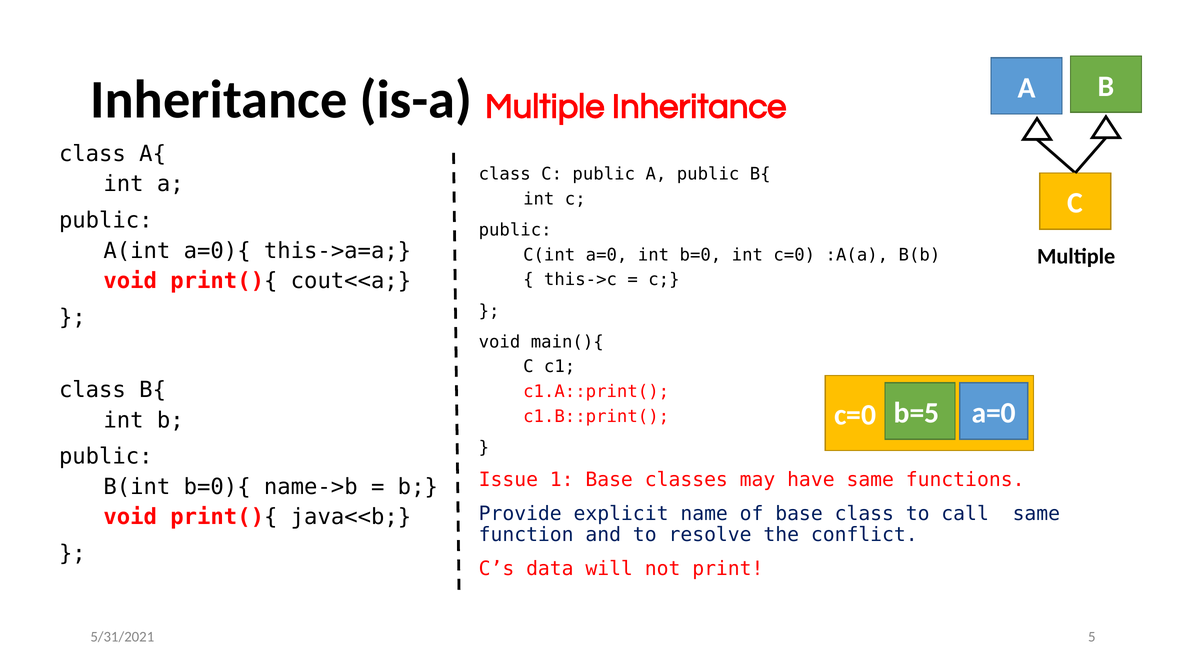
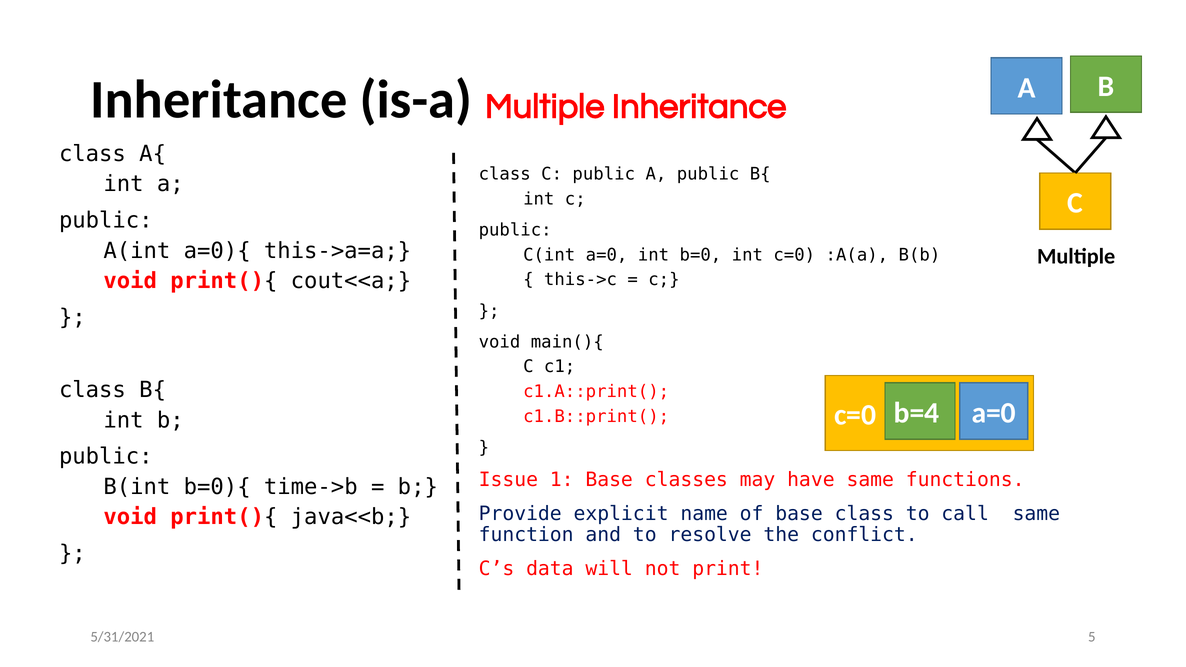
b=5: b=5 -> b=4
name->b: name->b -> time->b
